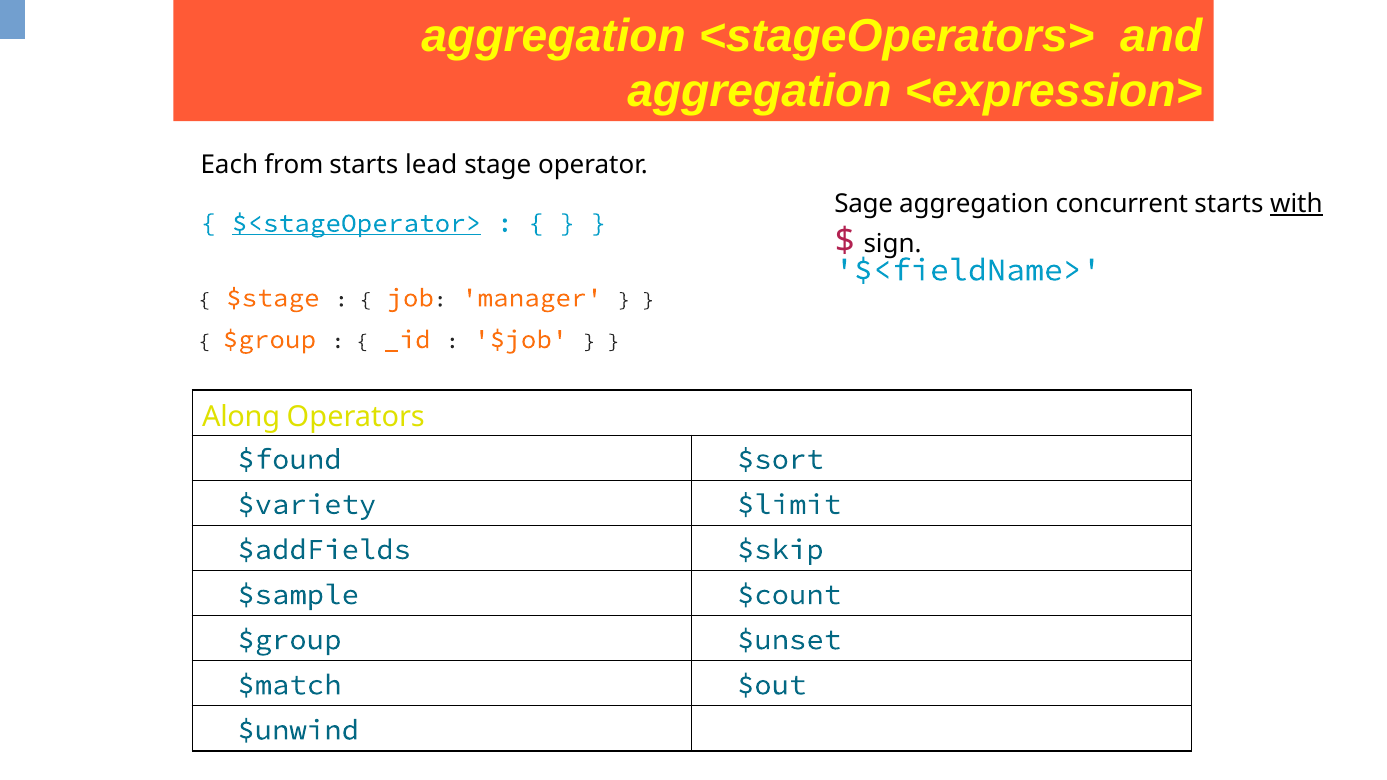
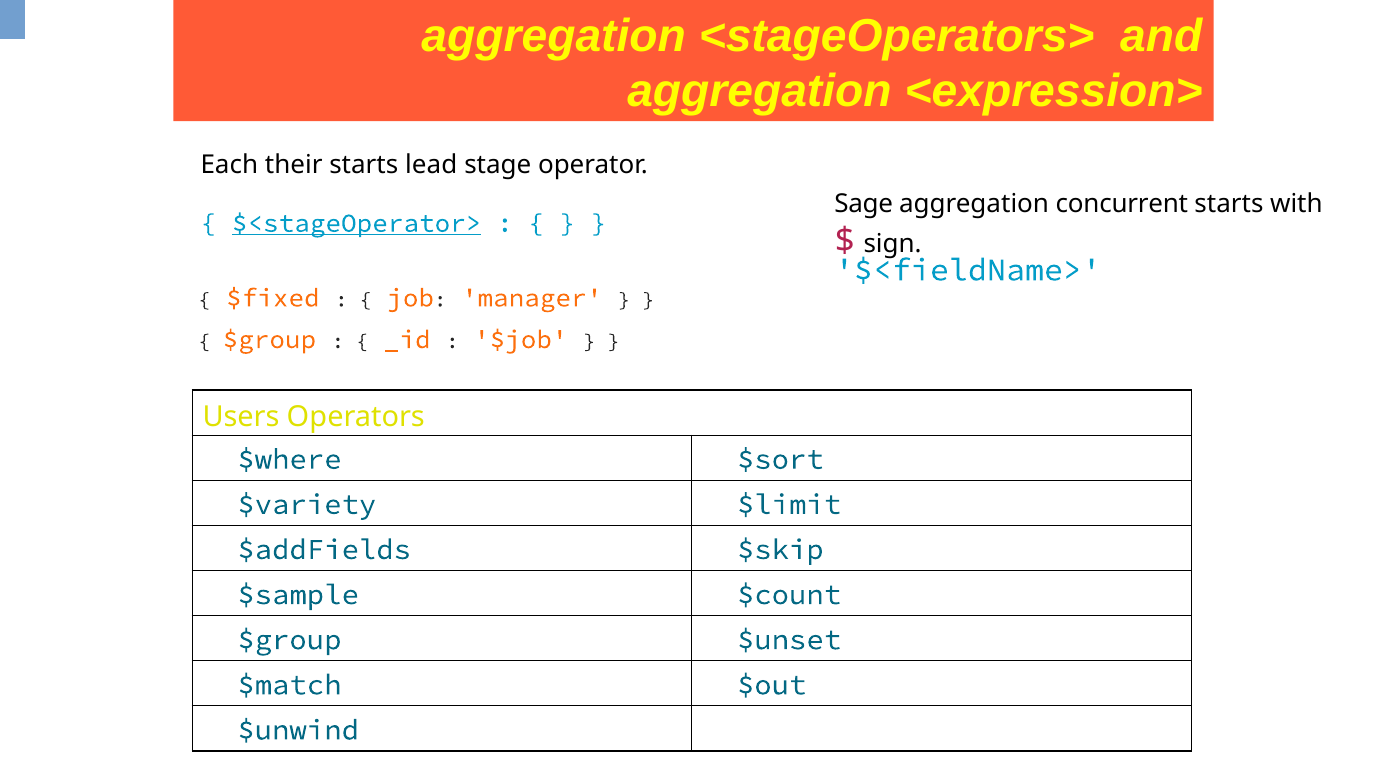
from: from -> their
with underline: present -> none
$stage: $stage -> $fixed
Along: Along -> Users
$found: $found -> $where
